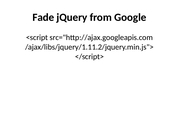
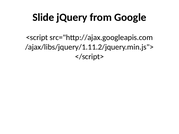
Fade: Fade -> Slide
